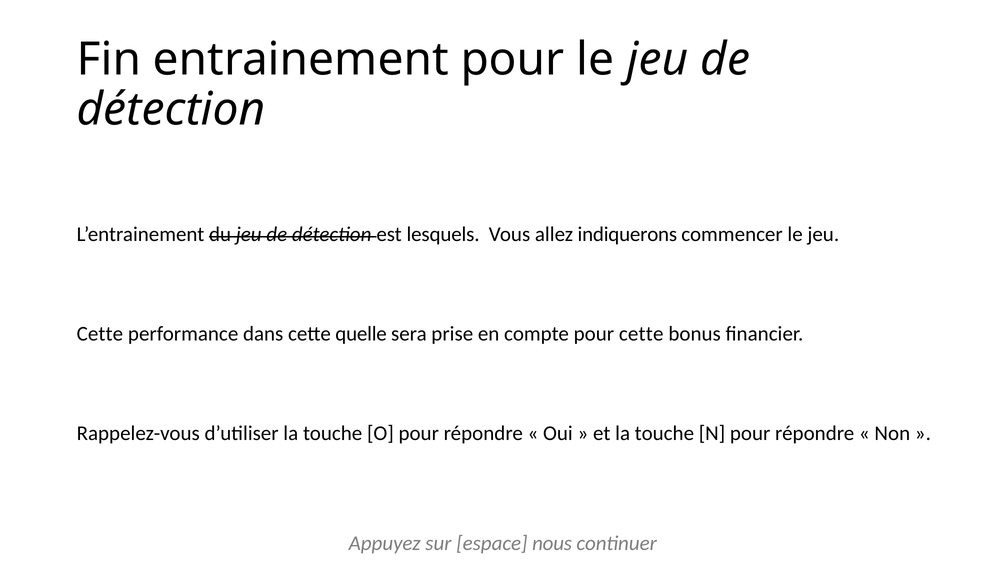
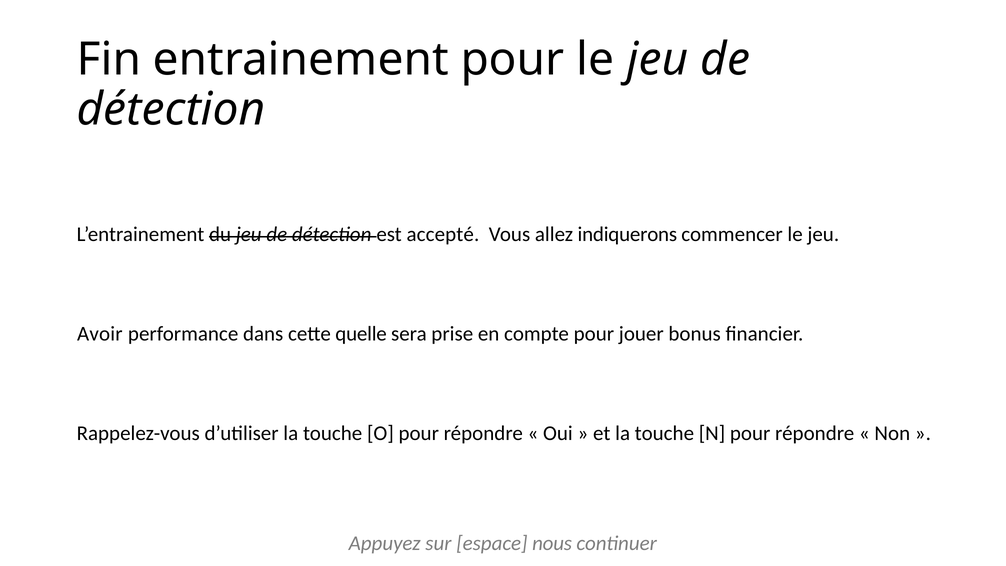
lesquels: lesquels -> accepté
Cette at (100, 334): Cette -> Avoir
pour cette: cette -> jouer
